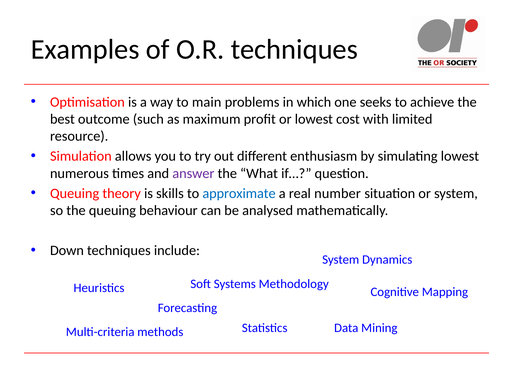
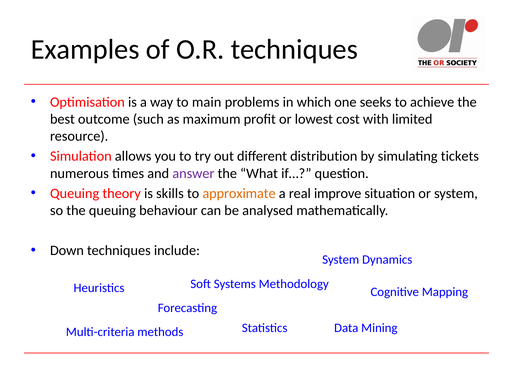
enthusiasm: enthusiasm -> distribution
simulating lowest: lowest -> tickets
approximate colour: blue -> orange
number: number -> improve
